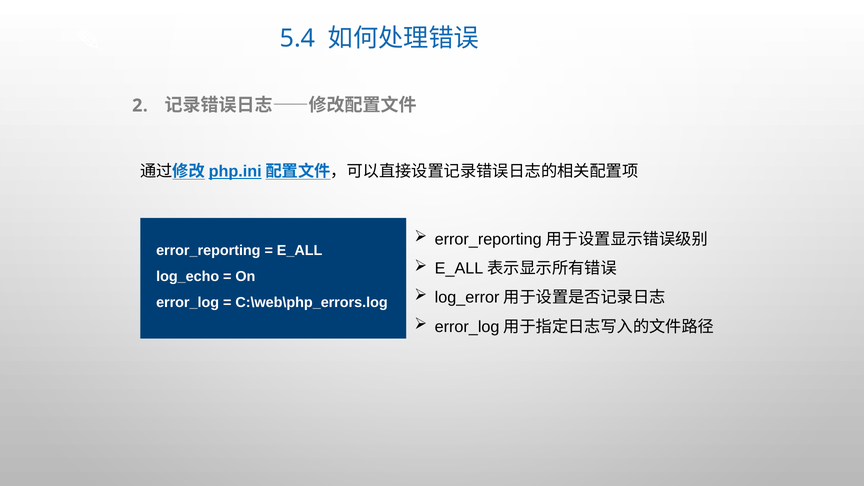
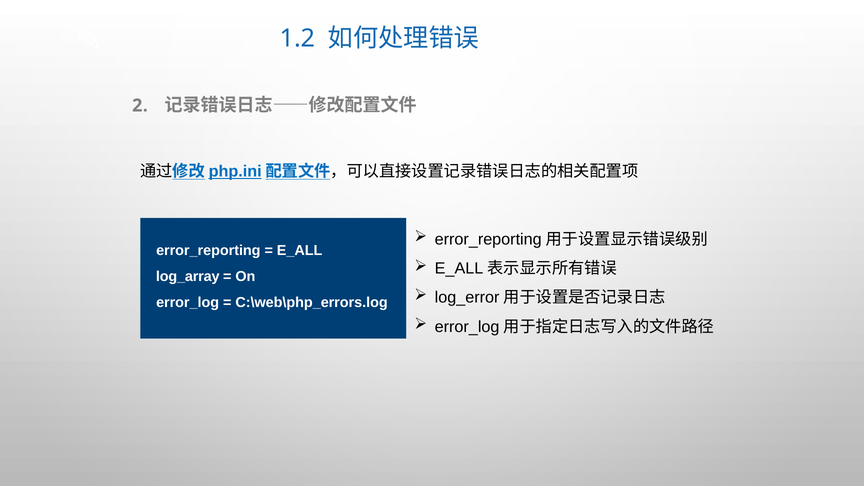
5.4: 5.4 -> 1.2
log_echo: log_echo -> log_array
